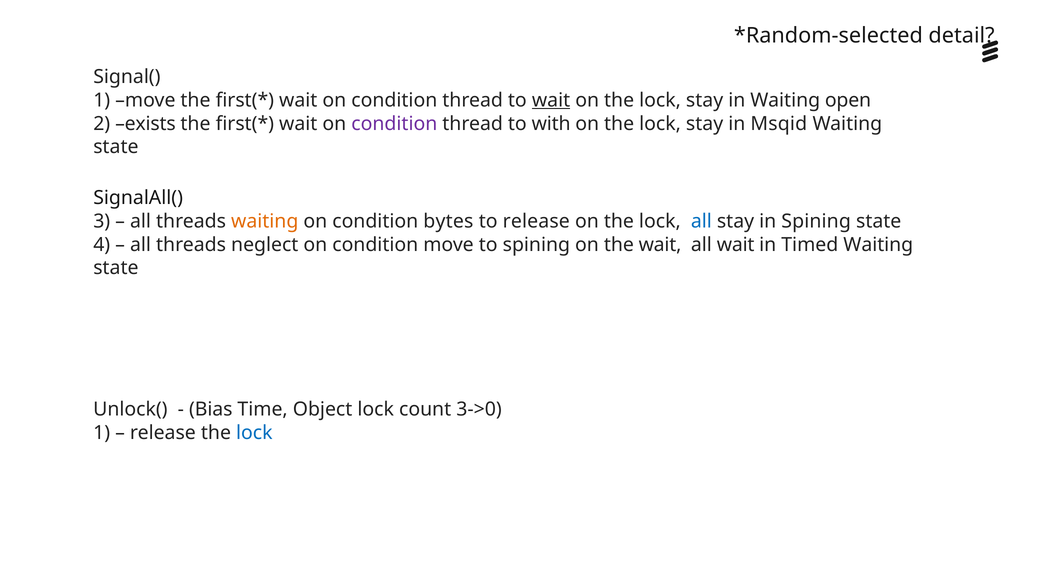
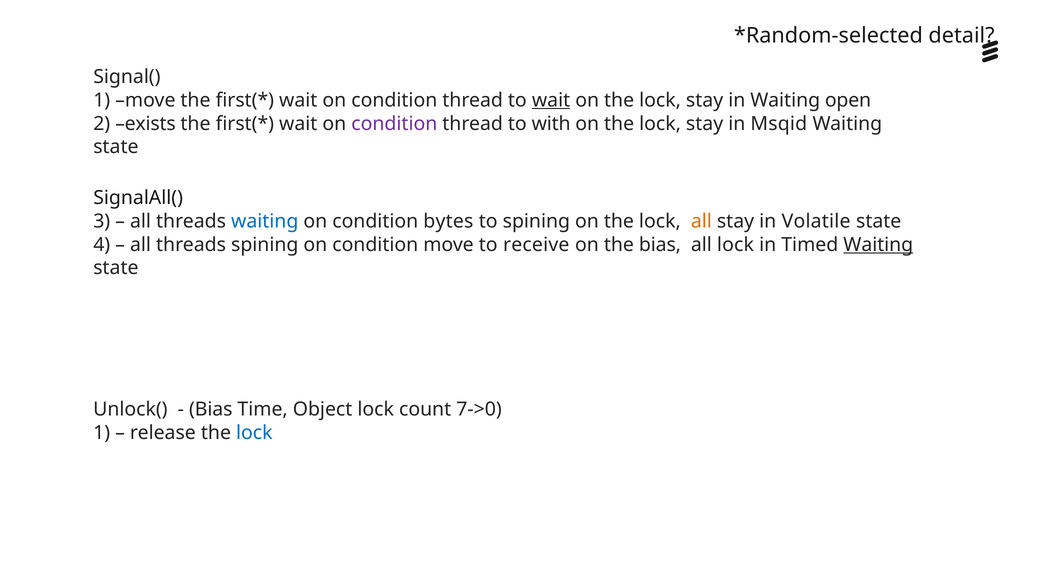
waiting at (265, 221) colour: orange -> blue
to release: release -> spining
all at (701, 221) colour: blue -> orange
in Spining: Spining -> Volatile
threads neglect: neglect -> spining
to spining: spining -> receive
the wait: wait -> bias
all wait: wait -> lock
Waiting at (878, 245) underline: none -> present
3->0: 3->0 -> 7->0
